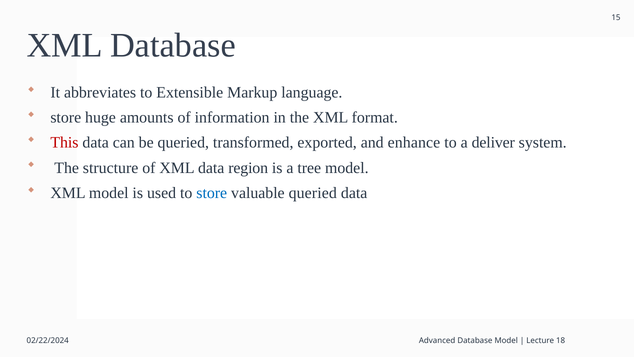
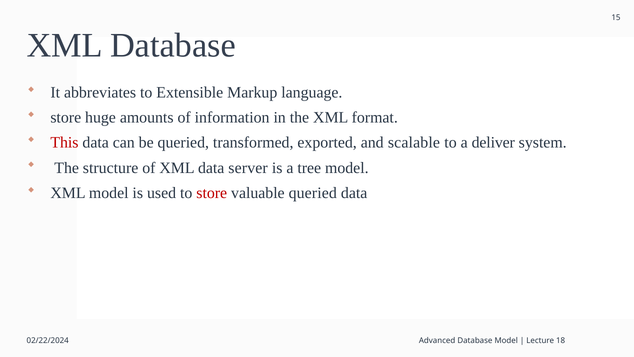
enhance: enhance -> scalable
region: region -> server
store at (212, 193) colour: blue -> red
